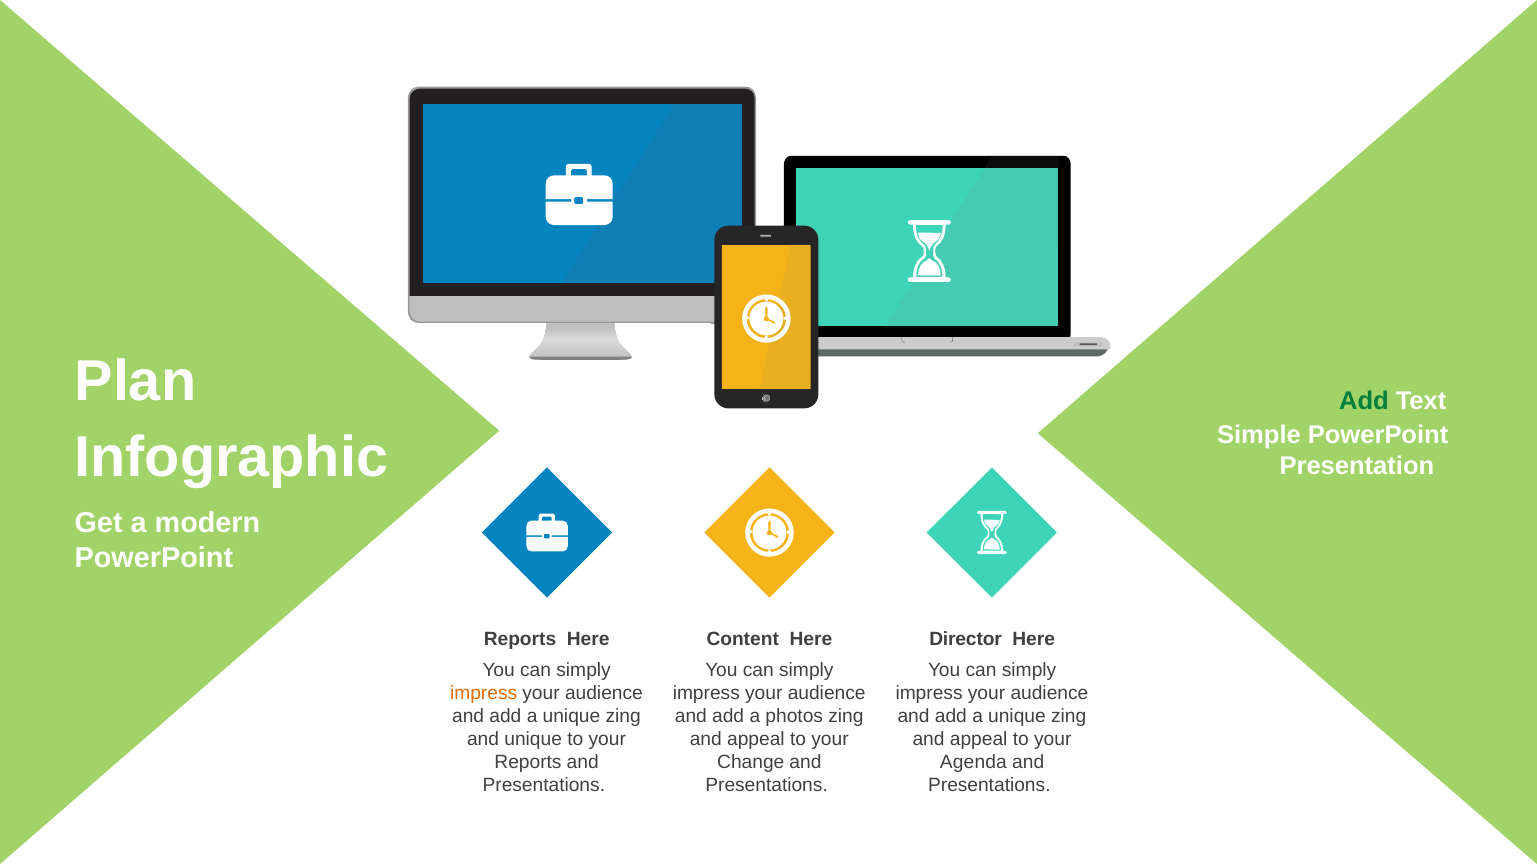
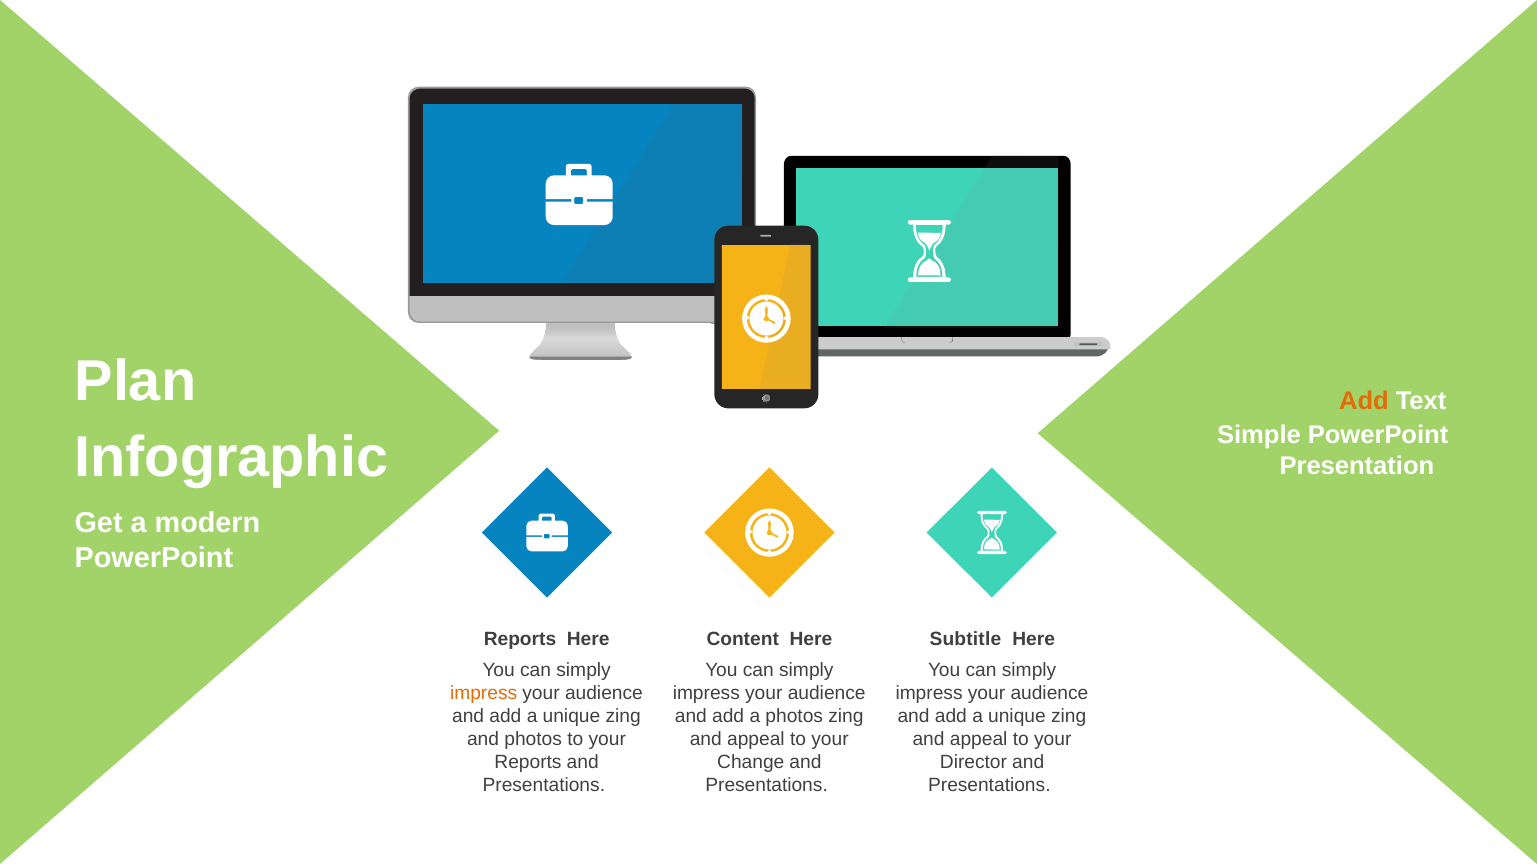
Add at (1364, 401) colour: green -> orange
Director: Director -> Subtitle
and unique: unique -> photos
Agenda: Agenda -> Director
